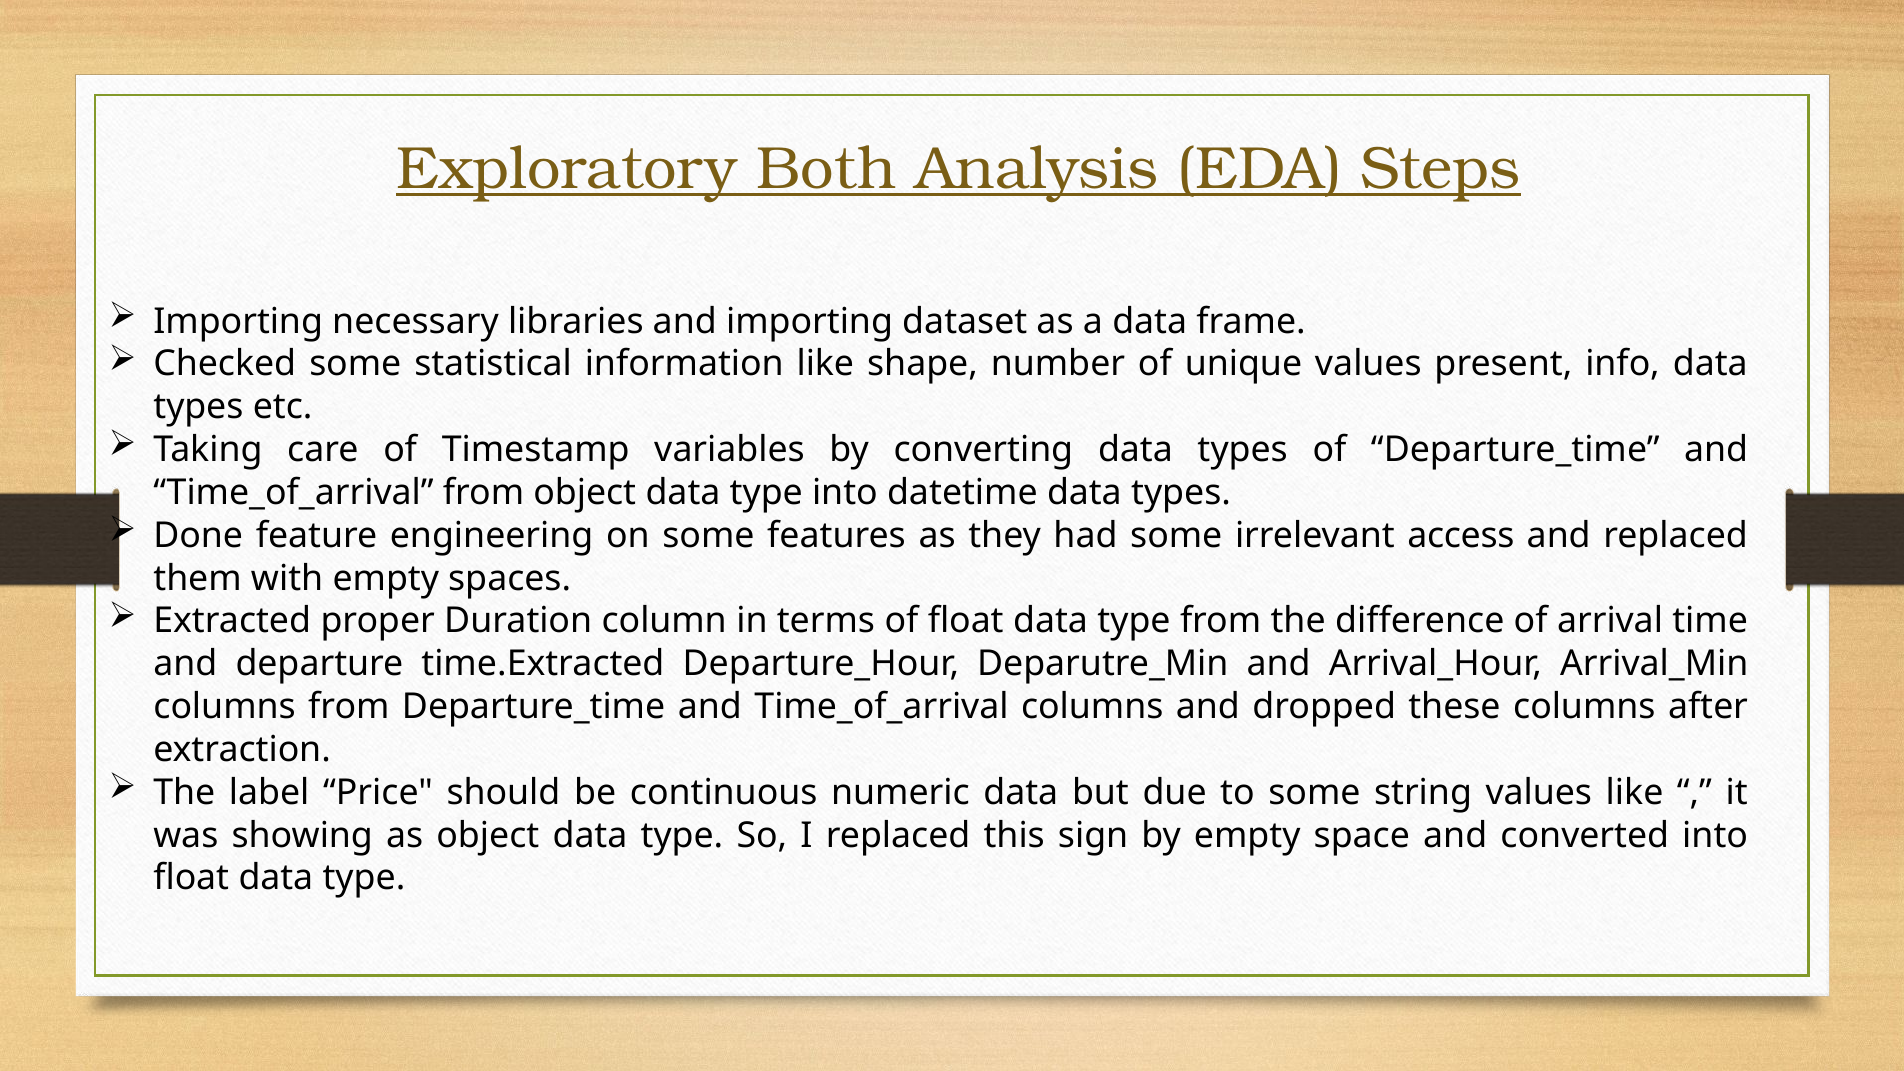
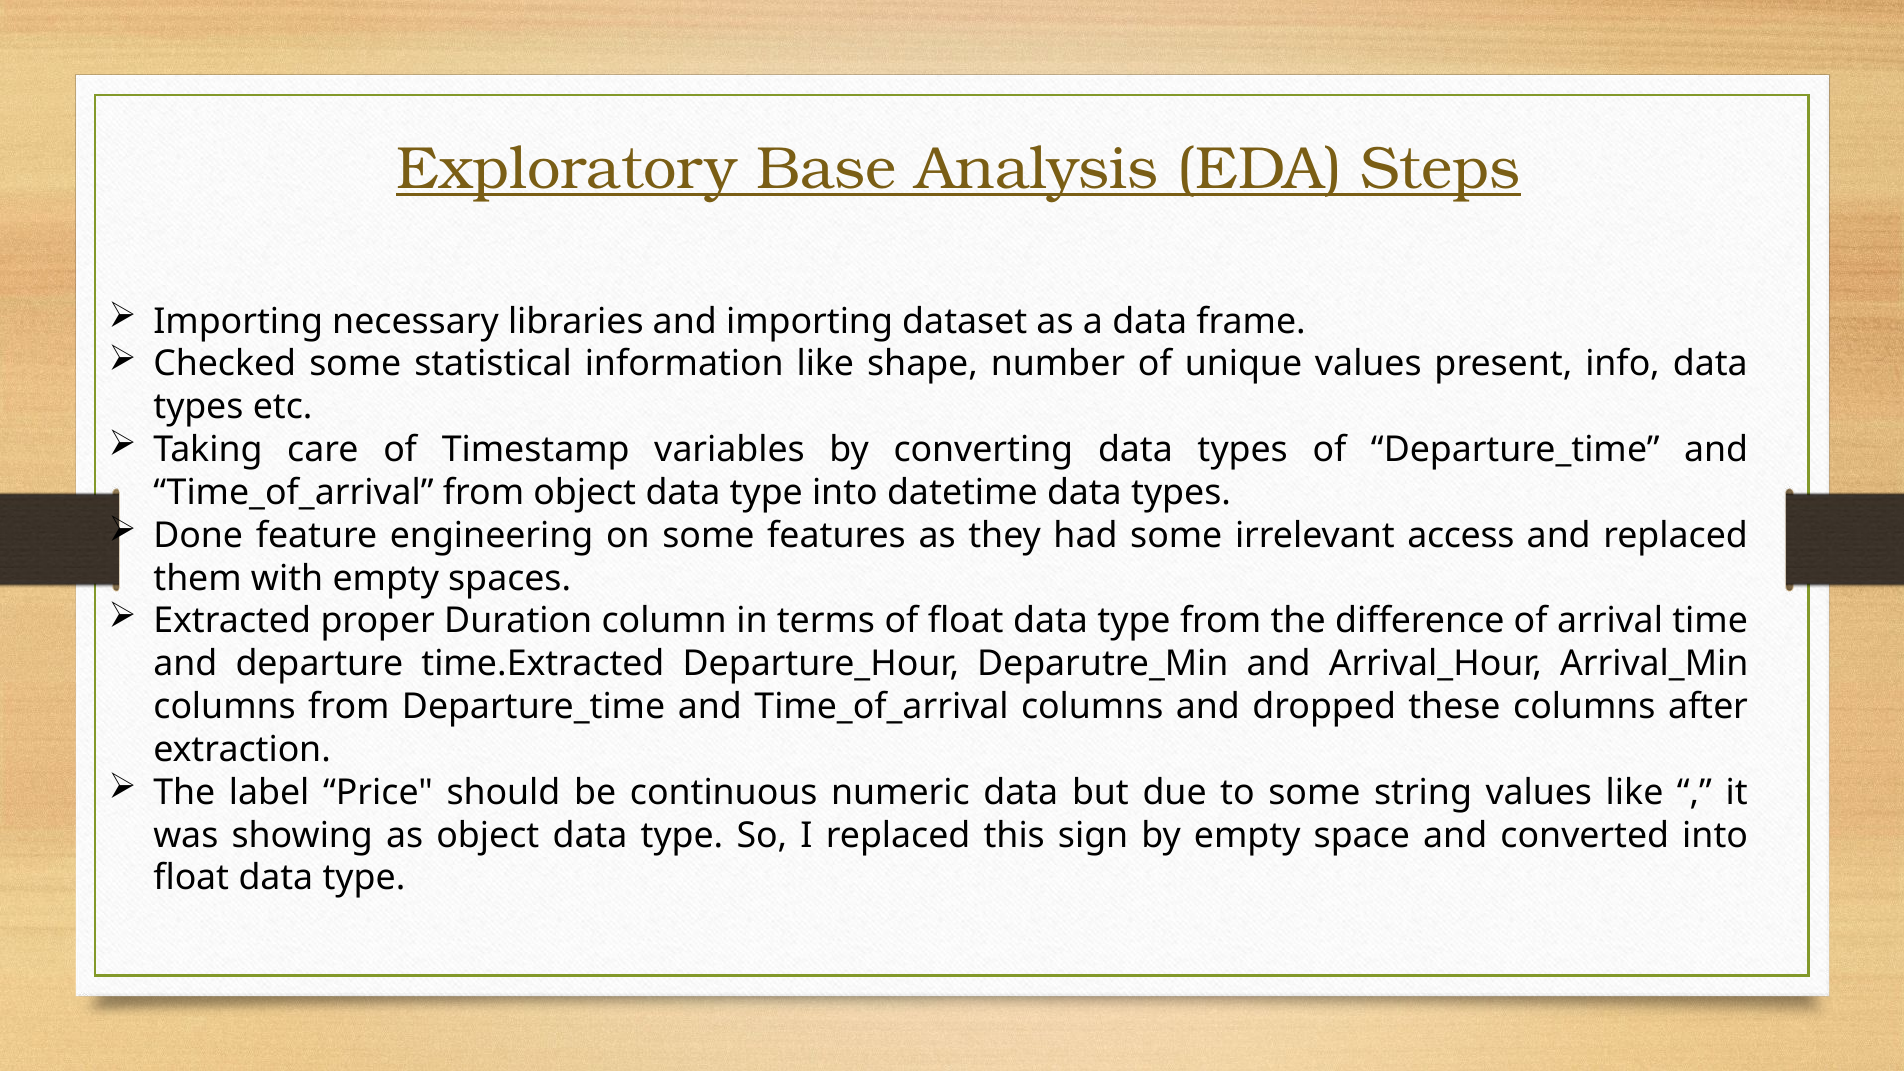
Both: Both -> Base
